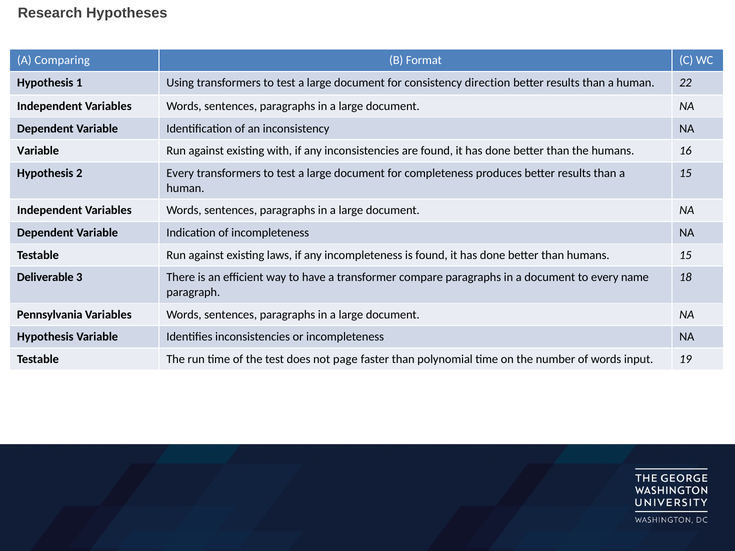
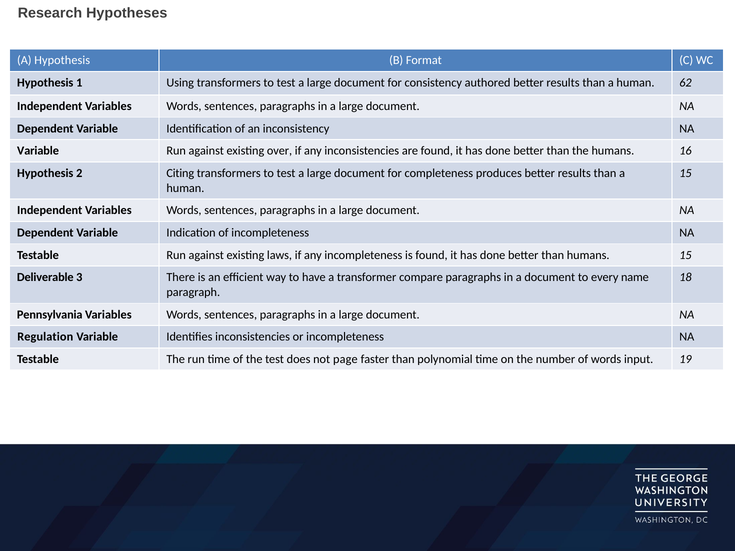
A Comparing: Comparing -> Hypothesis
direction: direction -> authored
22: 22 -> 62
with: with -> over
2 Every: Every -> Citing
Hypothesis at (45, 337): Hypothesis -> Regulation
